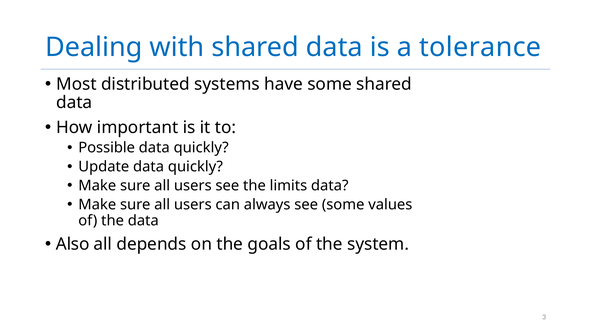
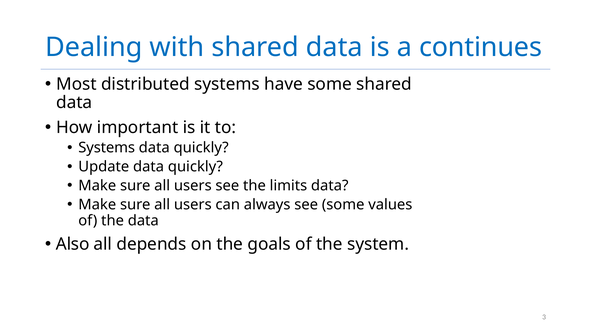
tolerance: tolerance -> continues
Possible at (107, 148): Possible -> Systems
